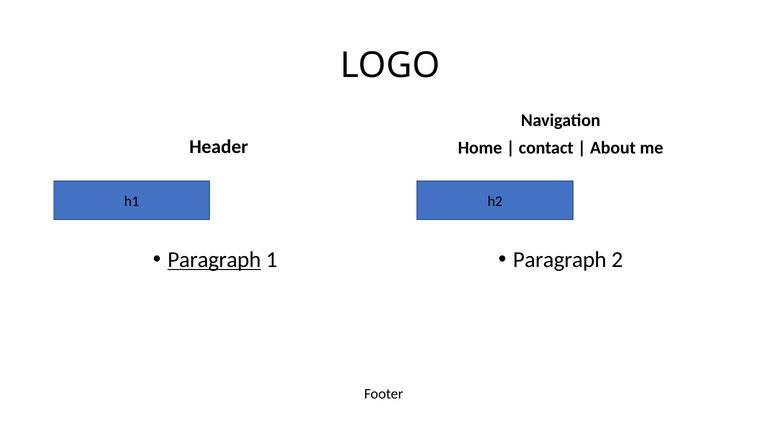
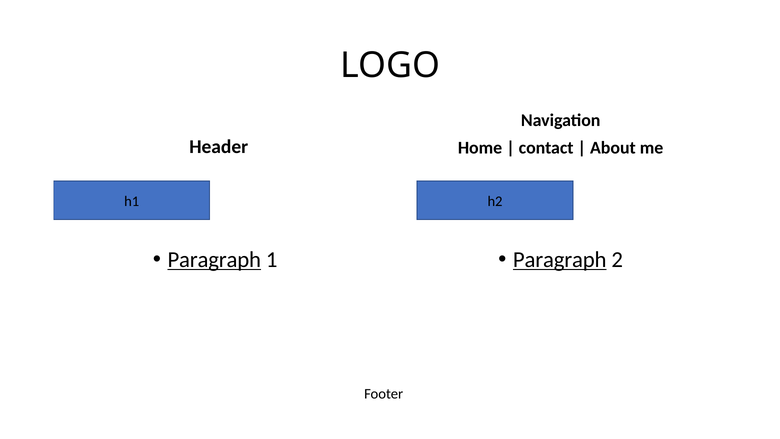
Paragraph at (560, 260) underline: none -> present
